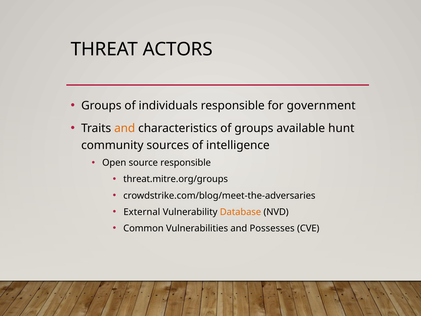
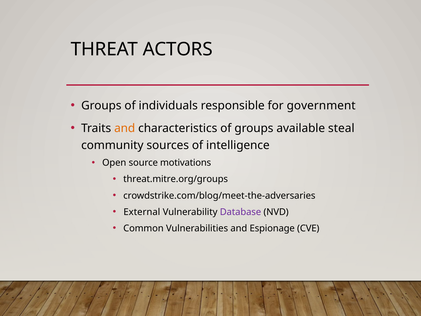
hunt: hunt -> steal
source responsible: responsible -> motivations
Database colour: orange -> purple
Possesses: Possesses -> Espionage
